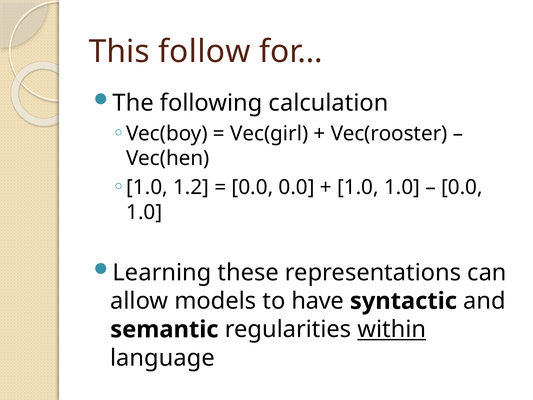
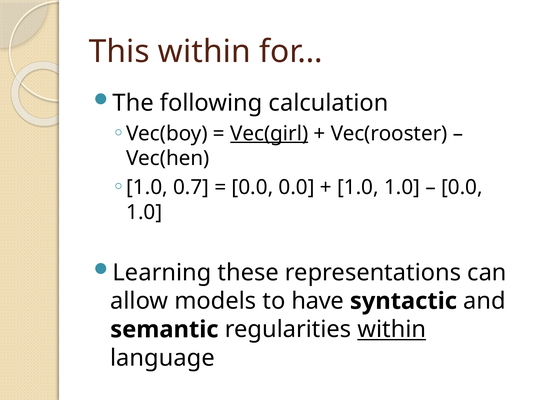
This follow: follow -> within
Vec(girl underline: none -> present
1.2: 1.2 -> 0.7
